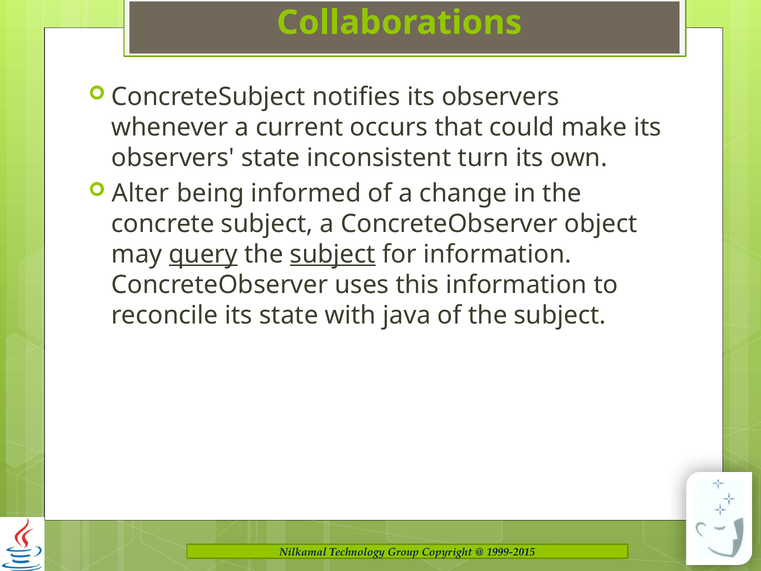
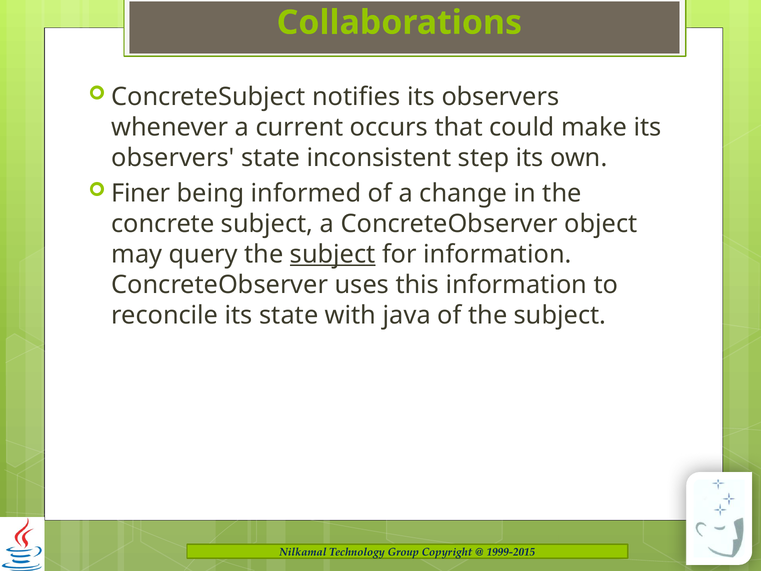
turn: turn -> step
Alter: Alter -> Finer
query underline: present -> none
